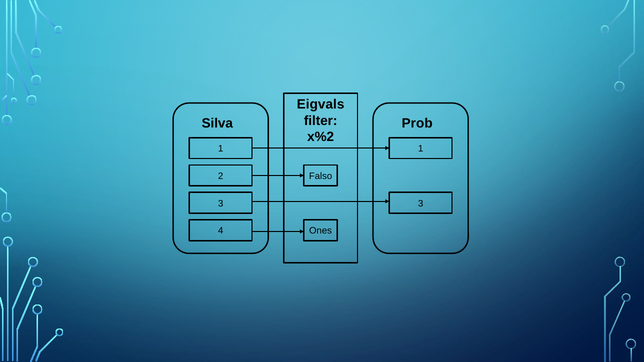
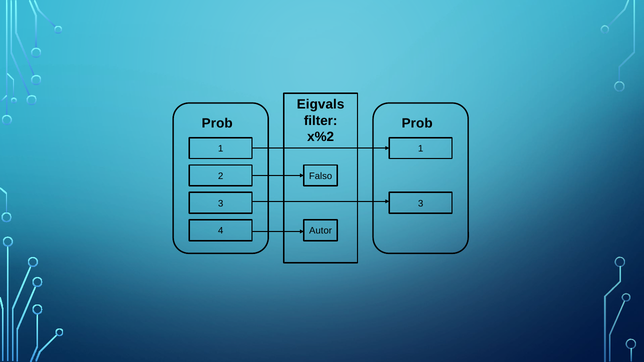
Silva at (217, 124): Silva -> Prob
Ones: Ones -> Autor
